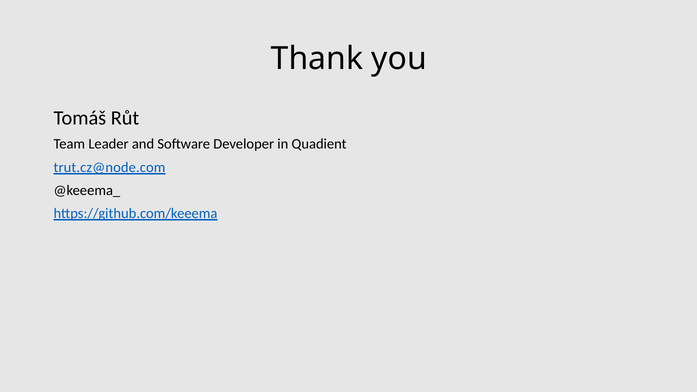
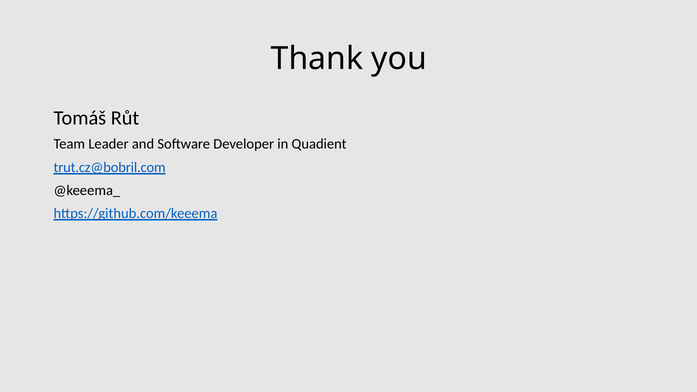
trut.cz@node.com: trut.cz@node.com -> trut.cz@bobril.com
